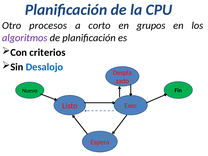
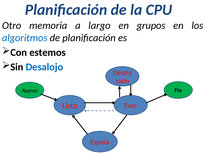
procesos: procesos -> memoria
corto: corto -> largo
algoritmos colour: purple -> blue
criterios: criterios -> estemos
